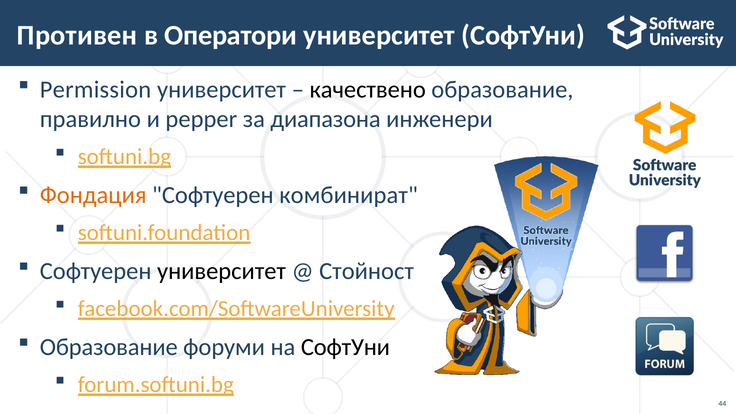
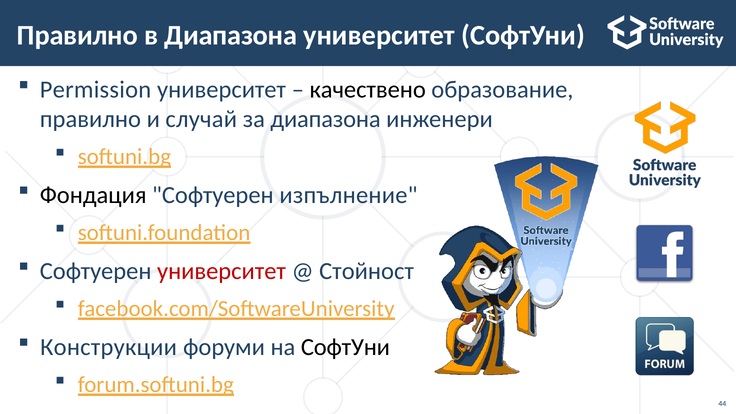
Противен at (77, 35): Противен -> Правилно
в Оператори: Оператори -> Диапазона
pepper: pepper -> случай
Фондация colour: orange -> black
комбинират: комбинират -> изпълнение
университет at (222, 271) colour: black -> red
Образование at (109, 347): Образование -> Конструкции
